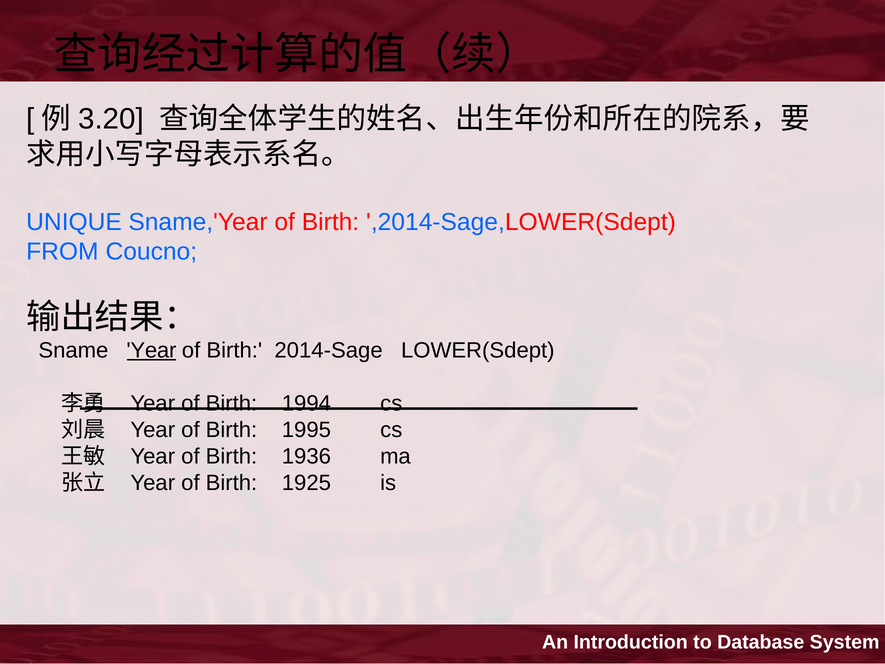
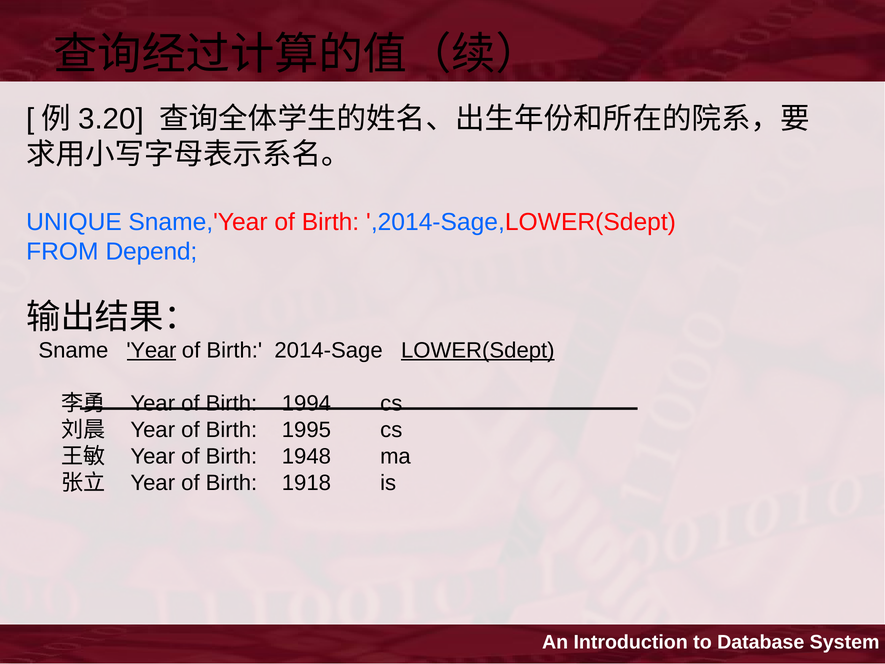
Coucno: Coucno -> Depend
LOWER(Sdept underline: none -> present
1936: 1936 -> 1948
1925: 1925 -> 1918
